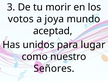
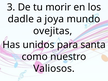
votos: votos -> dadle
aceptad: aceptad -> ovejitas
lugar: lugar -> santa
Señores: Señores -> Valiosos
